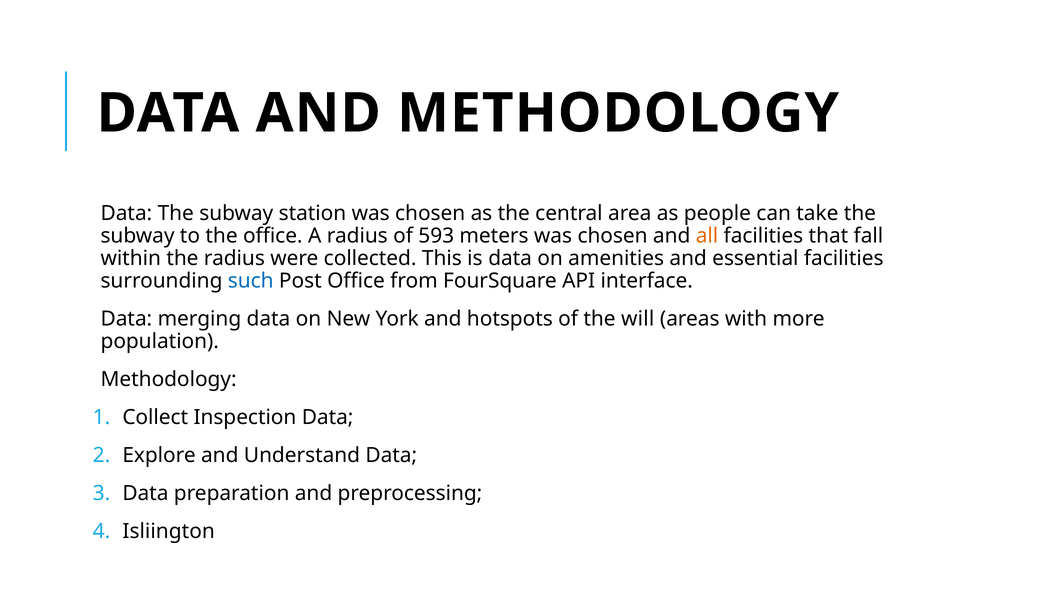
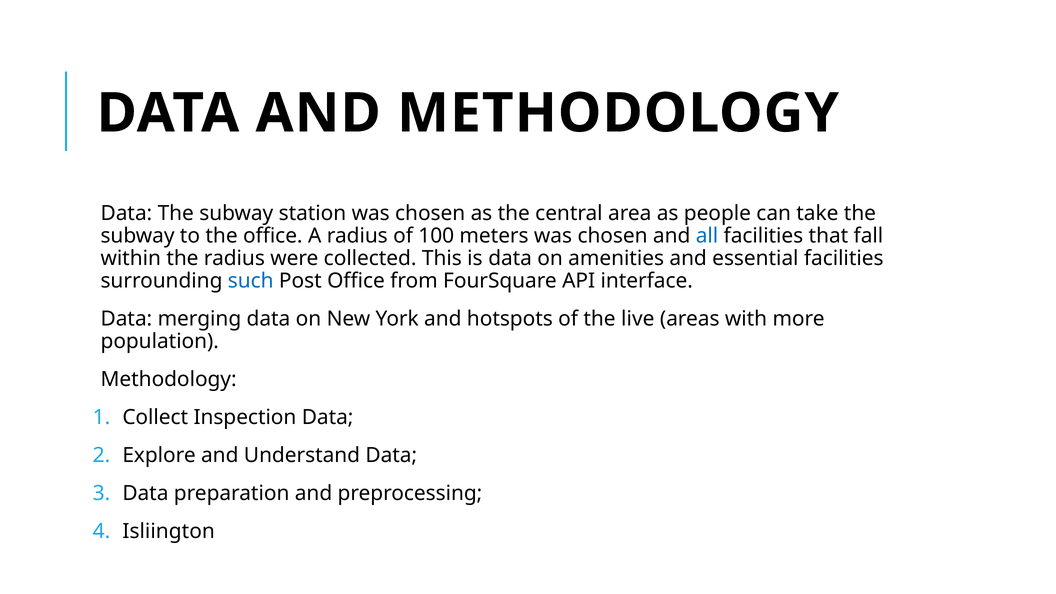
593: 593 -> 100
all colour: orange -> blue
will: will -> live
